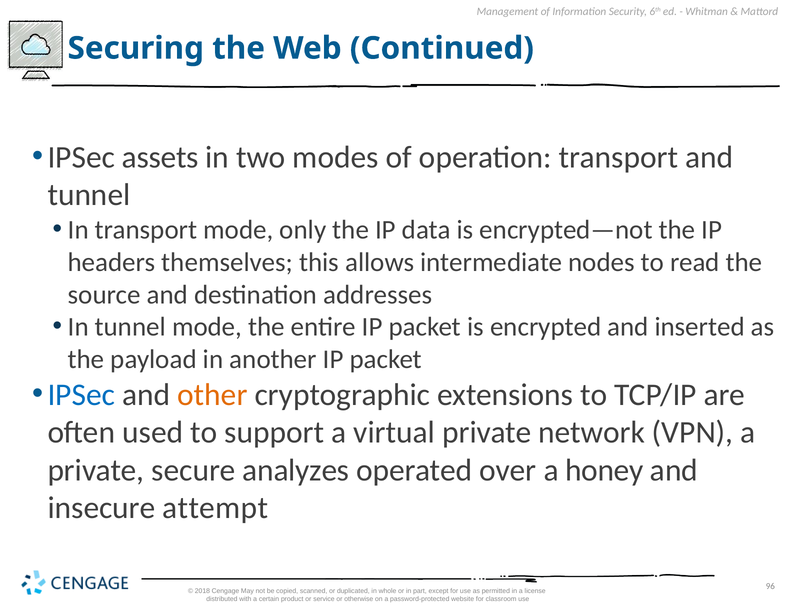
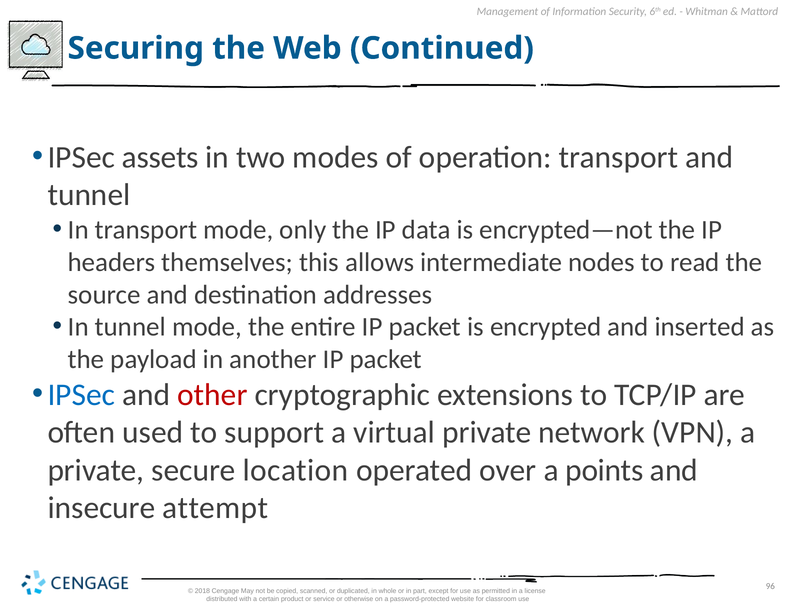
other colour: orange -> red
analyzes: analyzes -> location
honey: honey -> points
